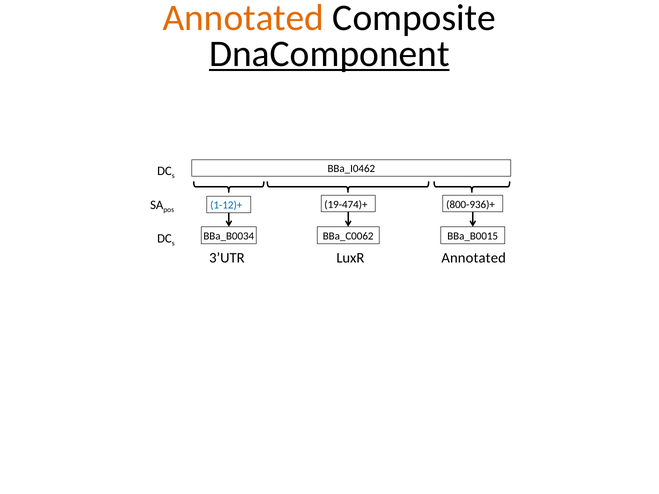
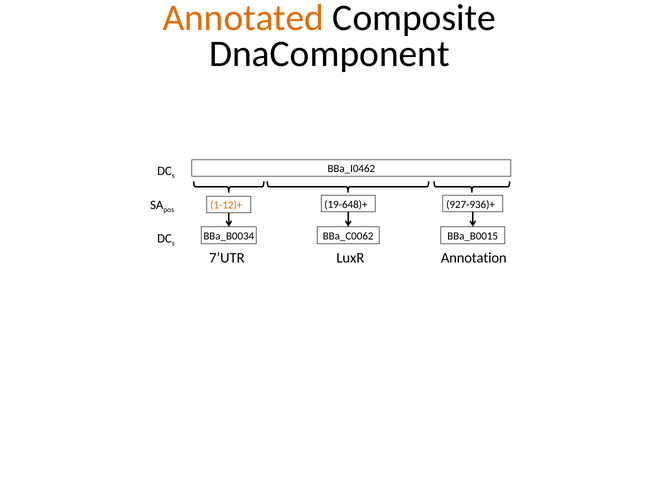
DnaComponent underline: present -> none
19-474)+: 19-474)+ -> 19-648)+
800-936)+: 800-936)+ -> 927-936)+
1-12)+ colour: blue -> orange
3’UTR: 3’UTR -> 7’UTR
LuxR Annotated: Annotated -> Annotation
